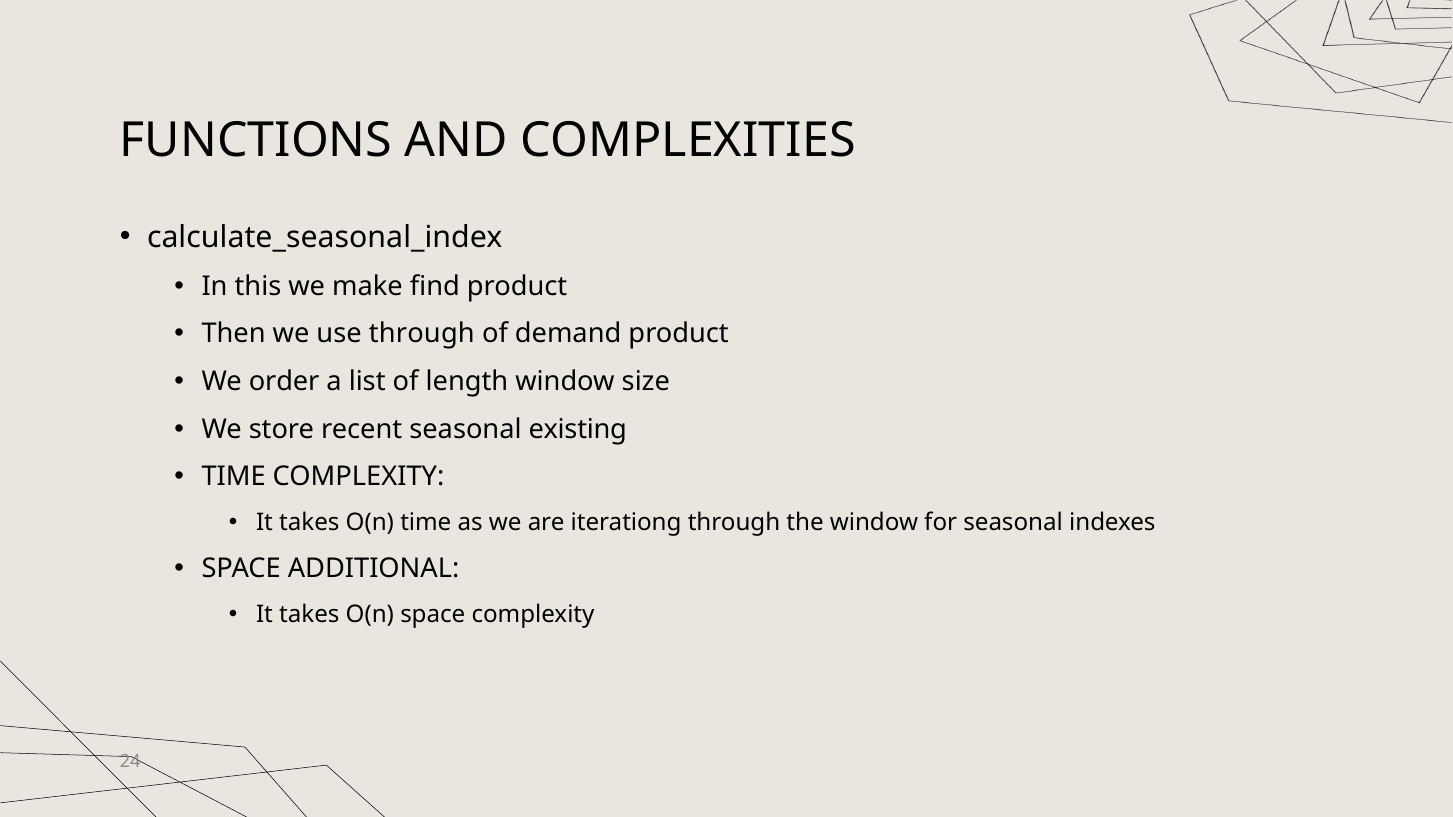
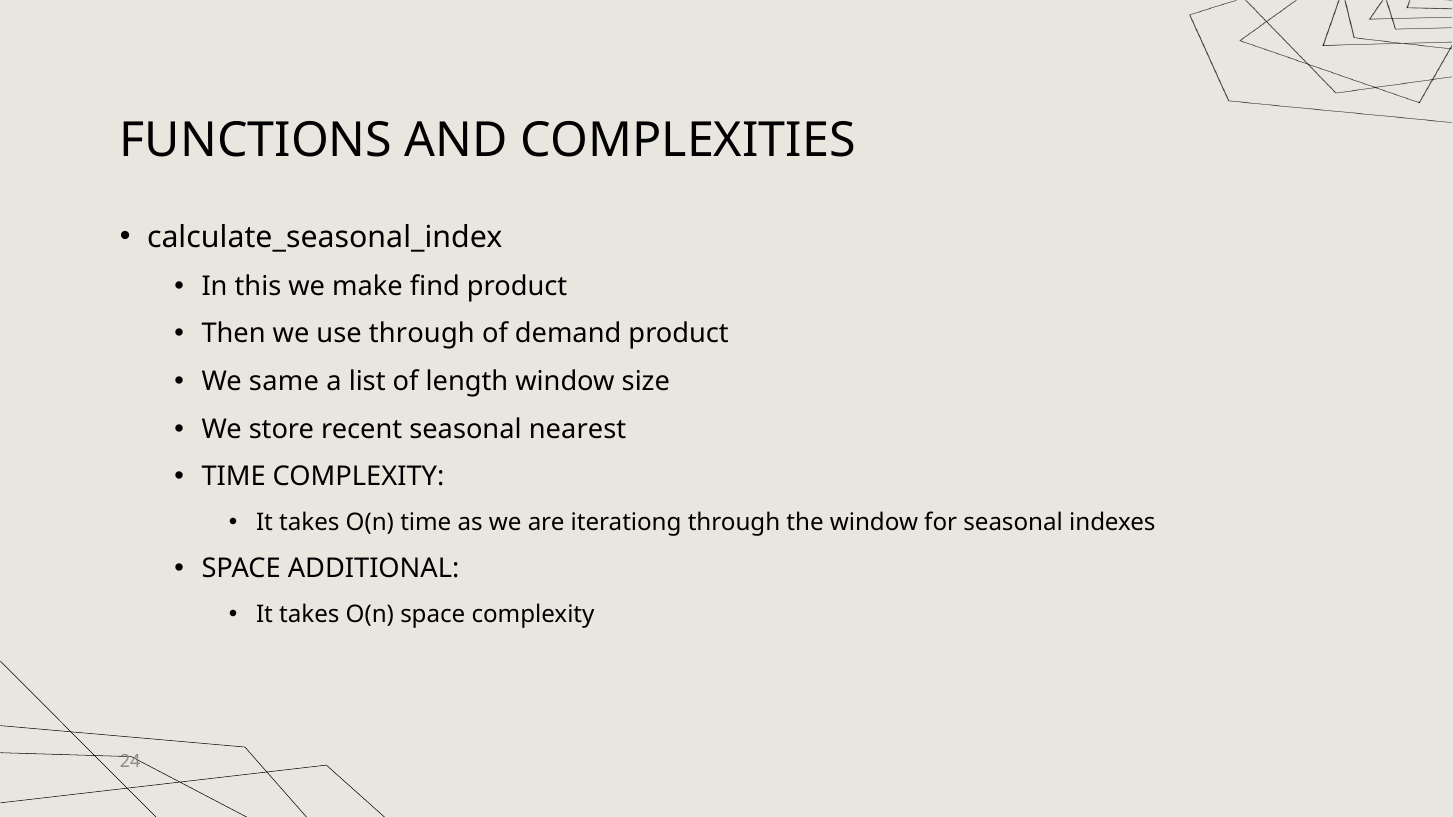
order: order -> same
existing: existing -> nearest
